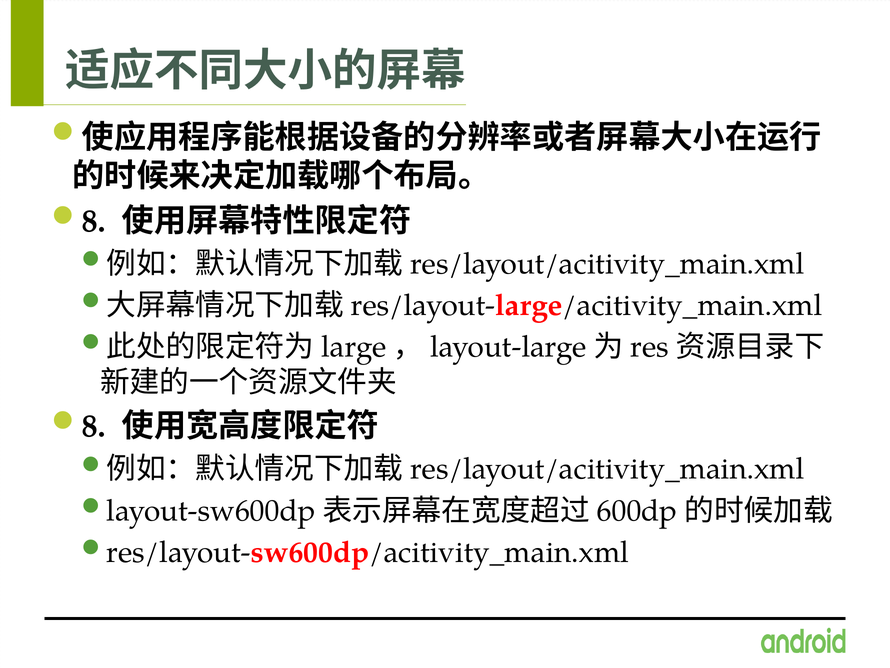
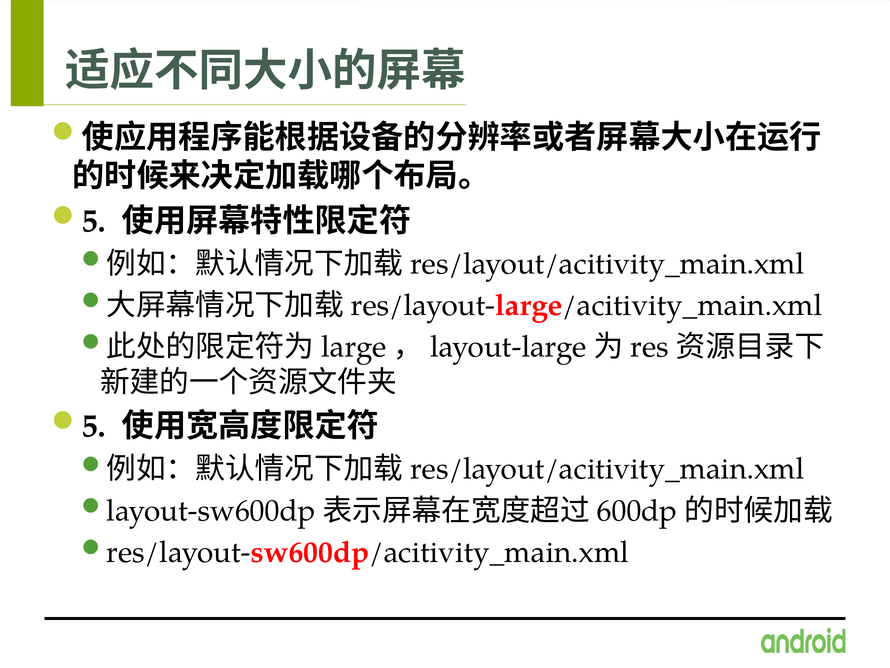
8 at (94, 221): 8 -> 5
8 at (94, 426): 8 -> 5
